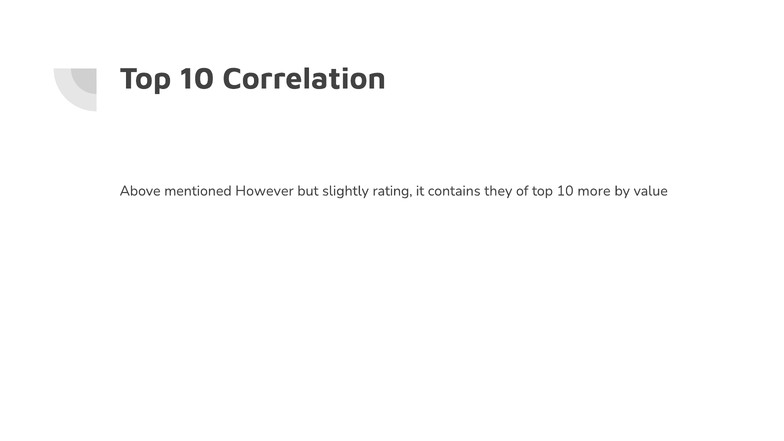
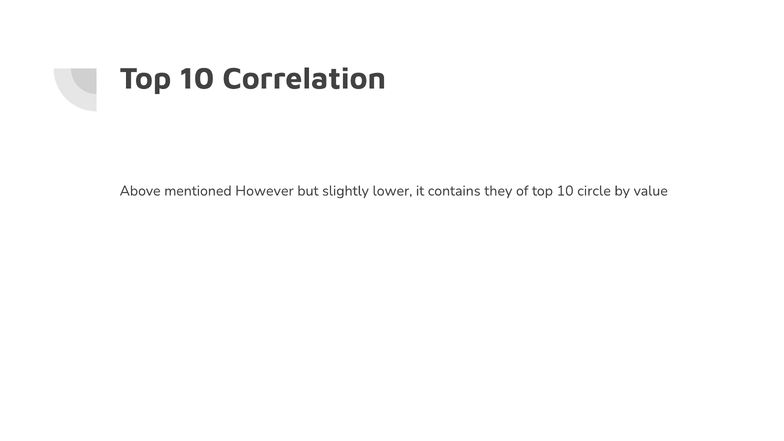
rating: rating -> lower
more: more -> circle
